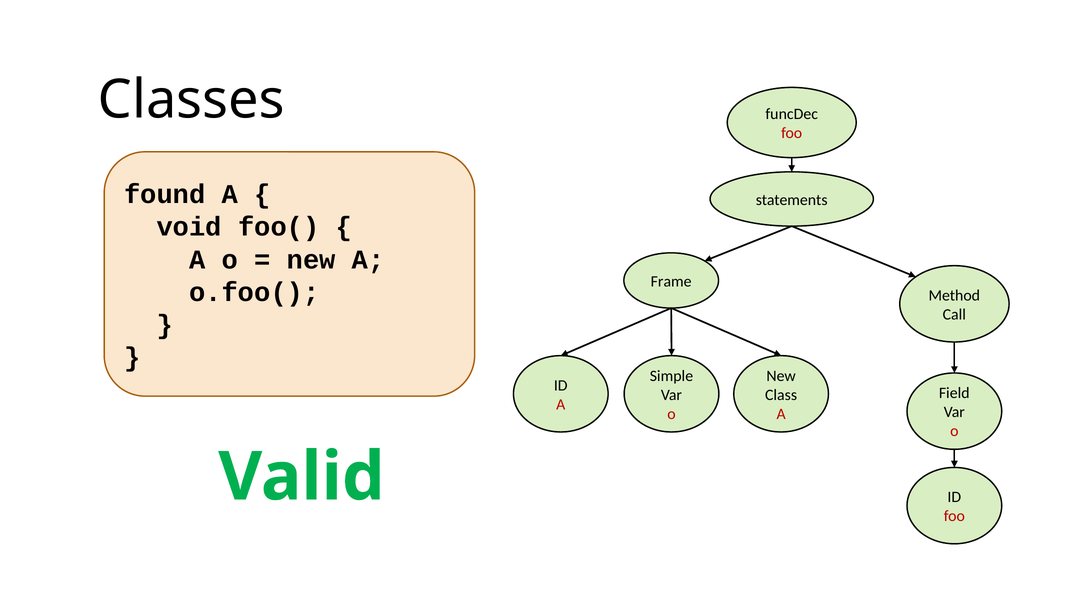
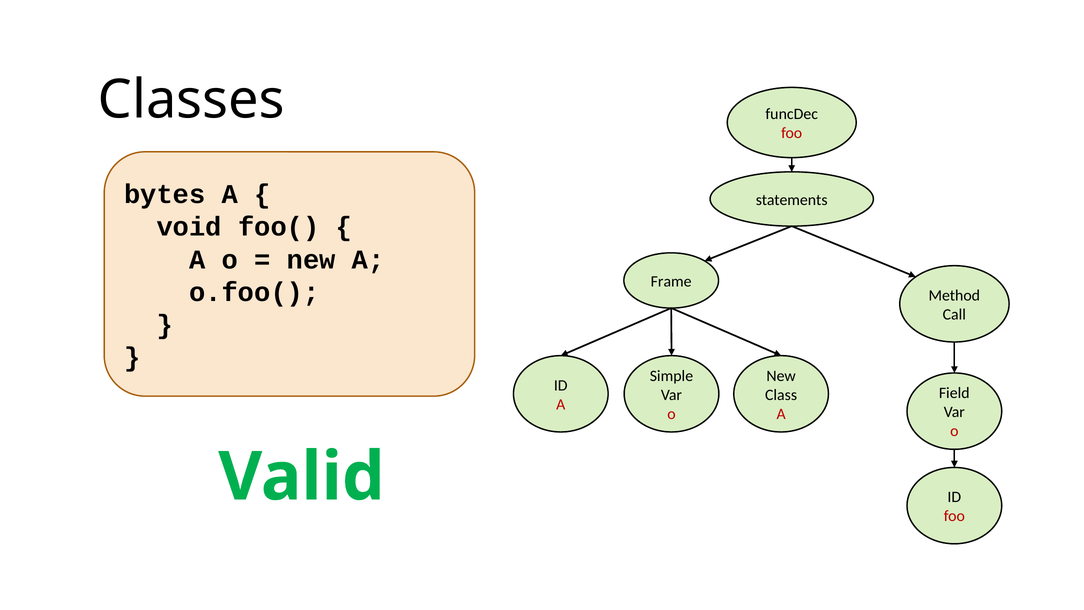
found: found -> bytes
